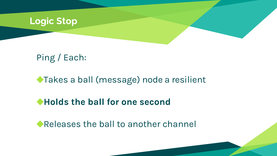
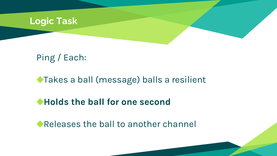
Stop: Stop -> Task
node: node -> balls
